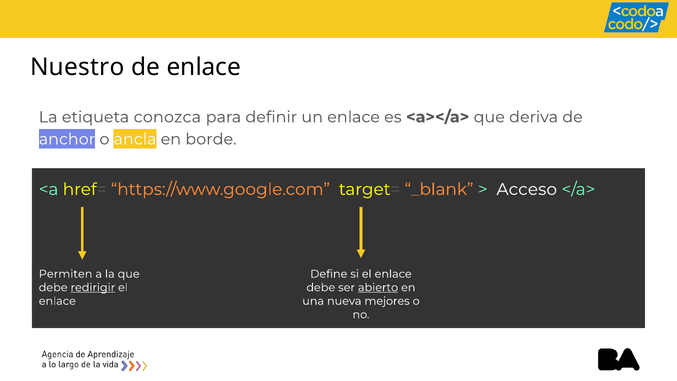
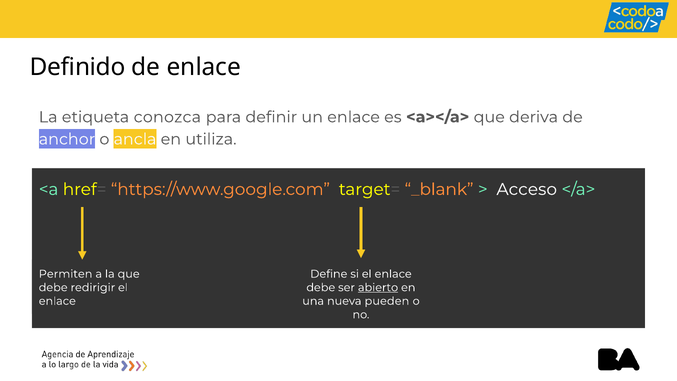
Nuestro: Nuestro -> Definido
borde: borde -> utiliza
redirigir underline: present -> none
mejores: mejores -> pueden
